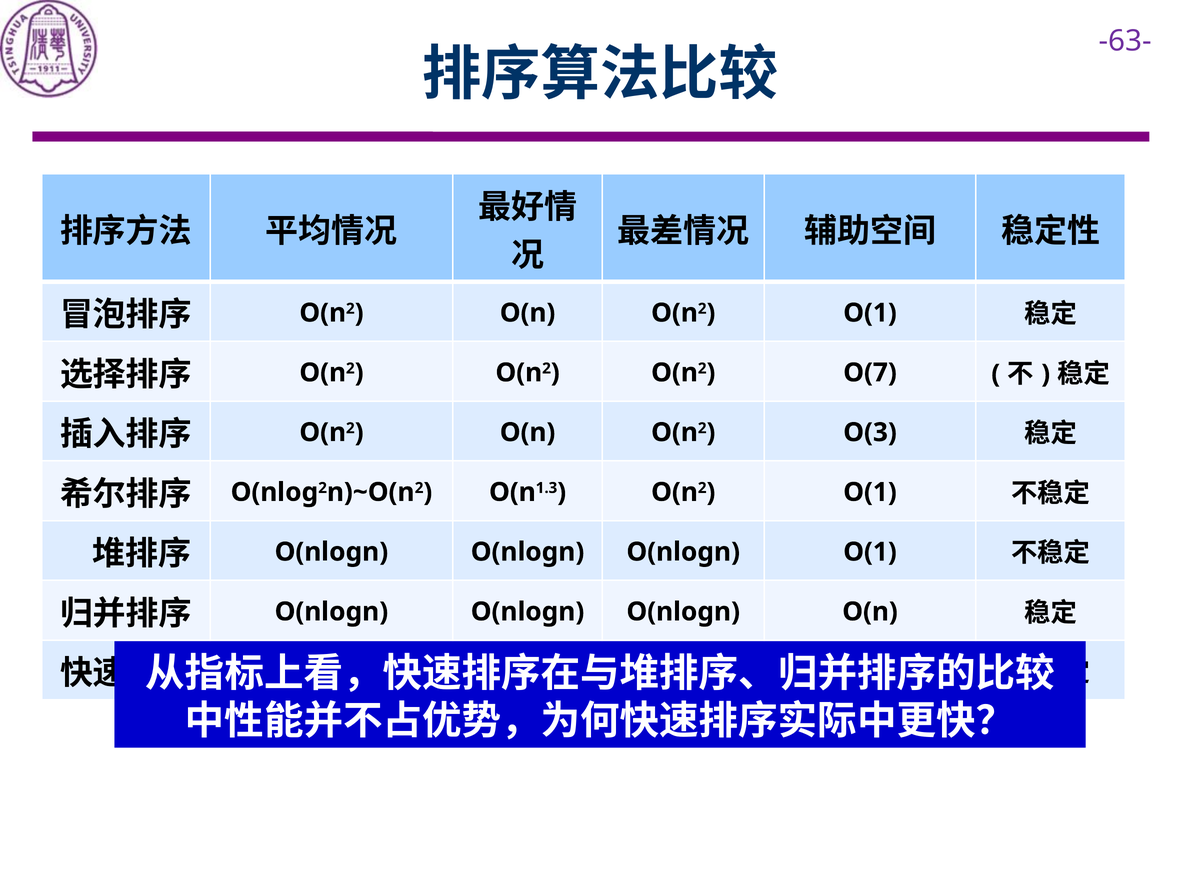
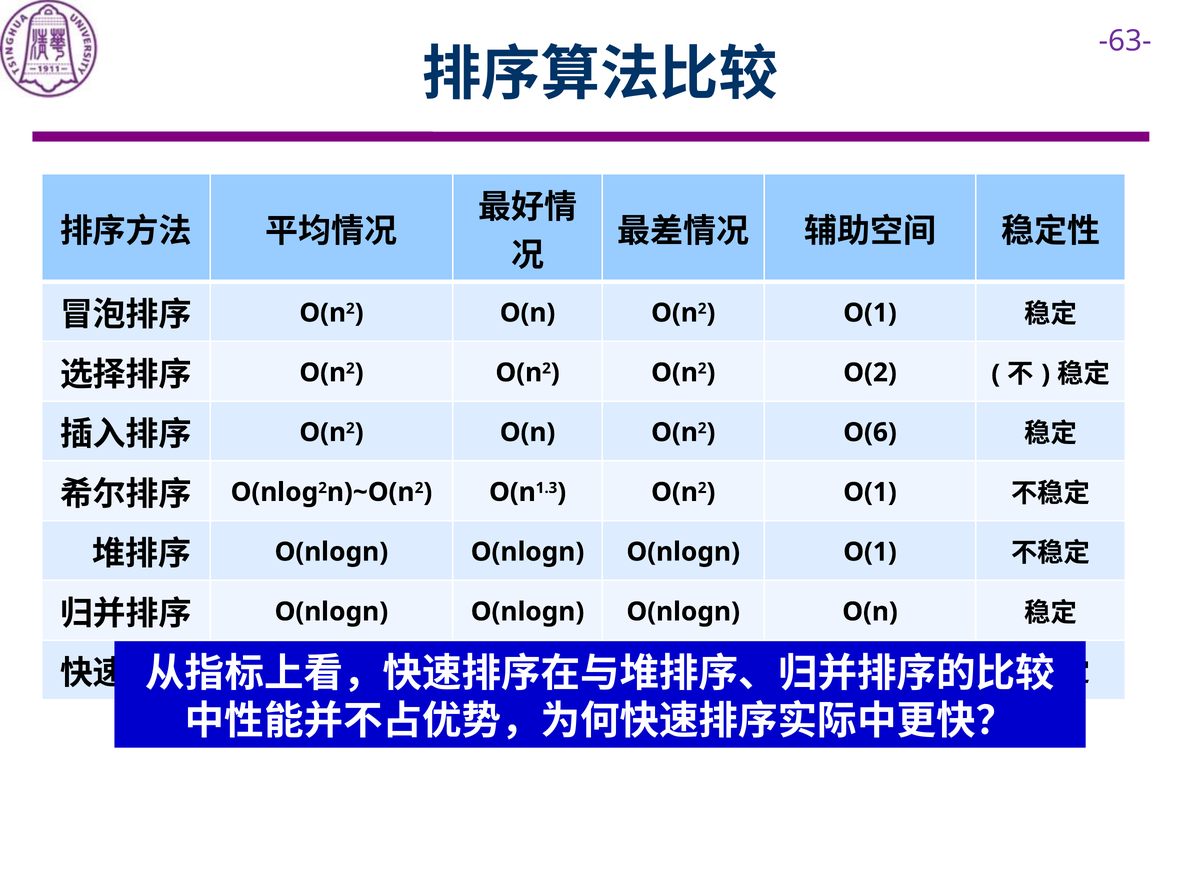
O(7: O(7 -> O(2
O(3: O(3 -> O(6
